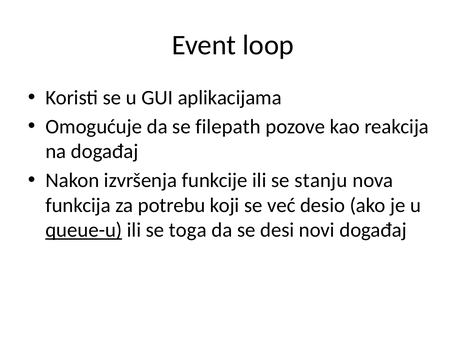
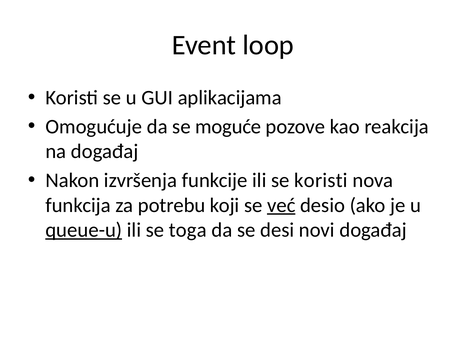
filepath: filepath -> moguće
se stanju: stanju -> koristi
već underline: none -> present
